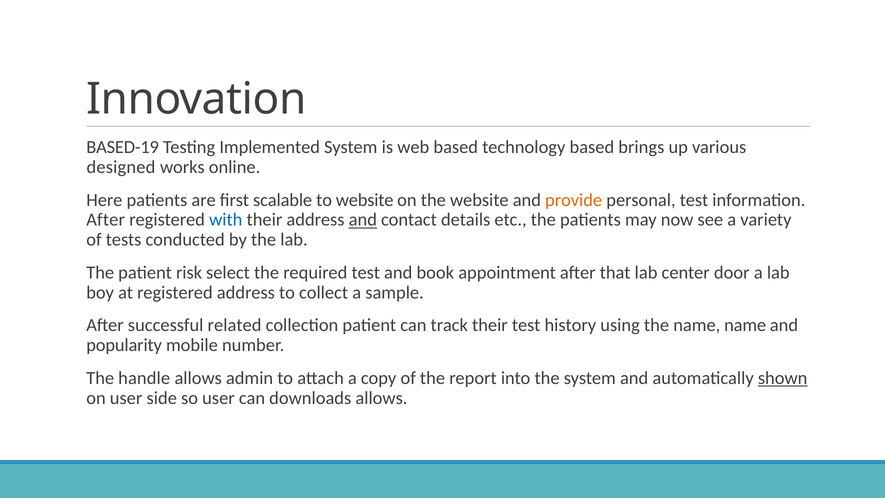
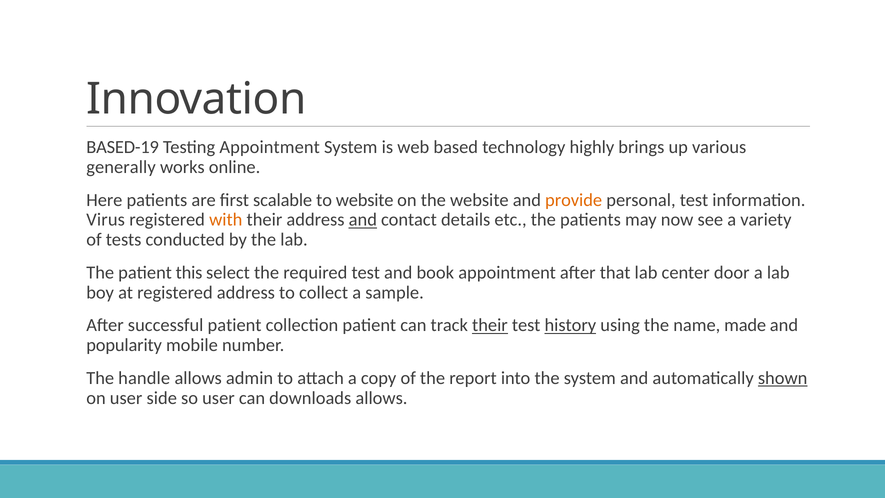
Testing Implemented: Implemented -> Appointment
technology based: based -> highly
designed: designed -> generally
After at (106, 220): After -> Virus
with colour: blue -> orange
risk: risk -> this
successful related: related -> patient
their at (490, 325) underline: none -> present
history underline: none -> present
name name: name -> made
